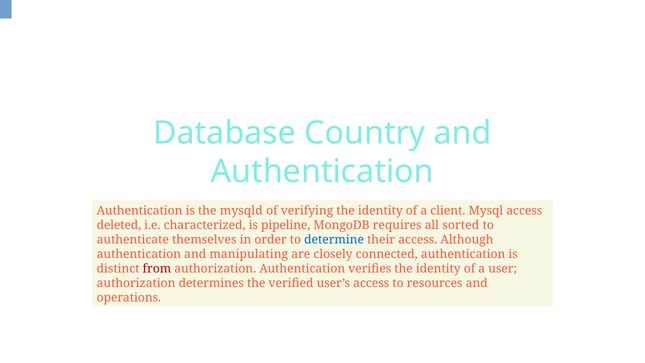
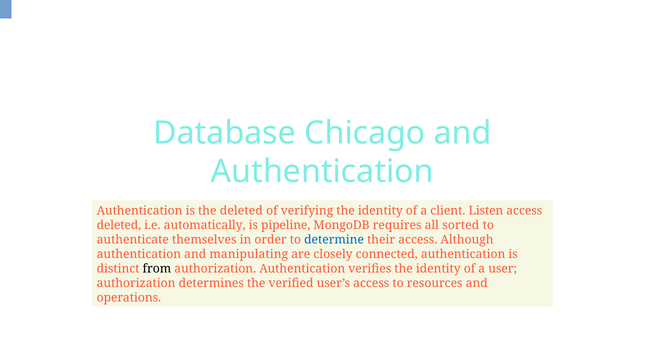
Country: Country -> Chicago
the mysqld: mysqld -> deleted
Mysql: Mysql -> Listen
characterized: characterized -> automatically
from colour: red -> black
